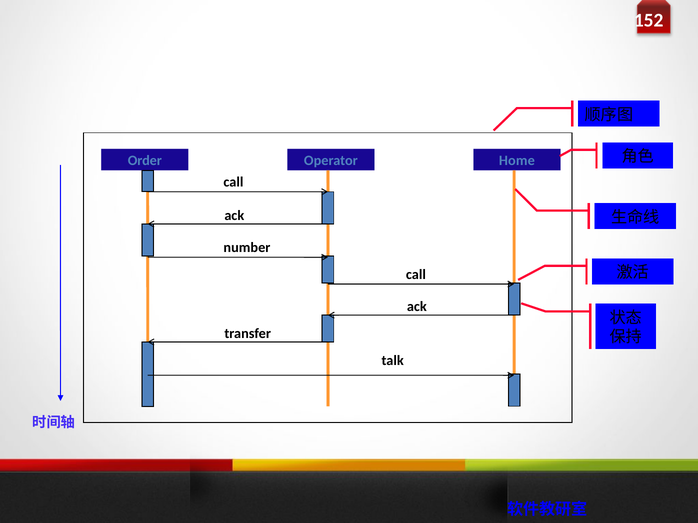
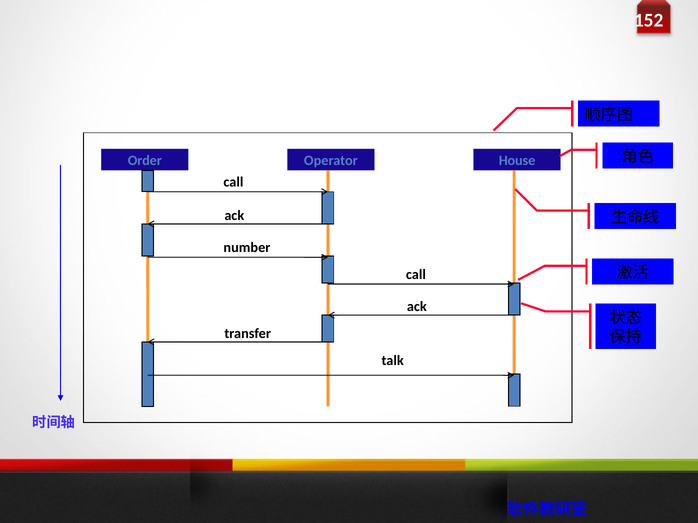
Home: Home -> House
